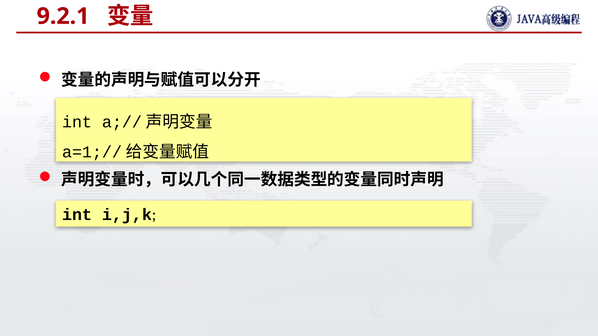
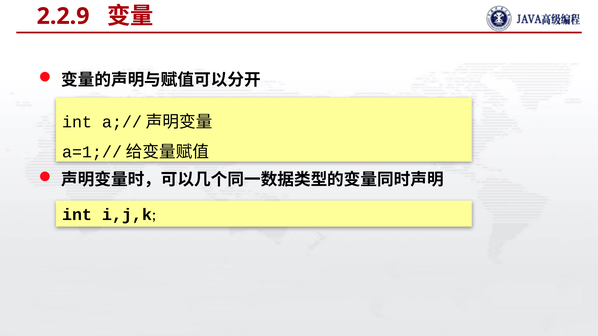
9.2.1: 9.2.1 -> 2.2.9
